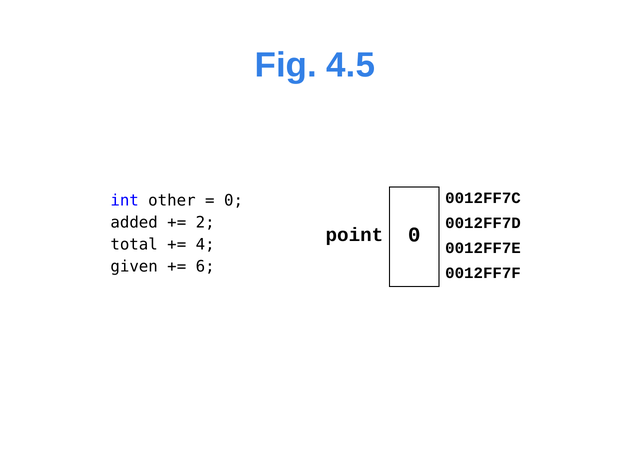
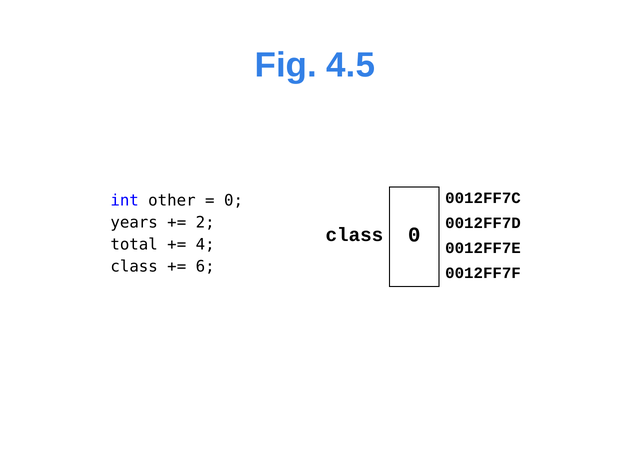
added: added -> years
point at (354, 235): point -> class
given at (134, 266): given -> class
